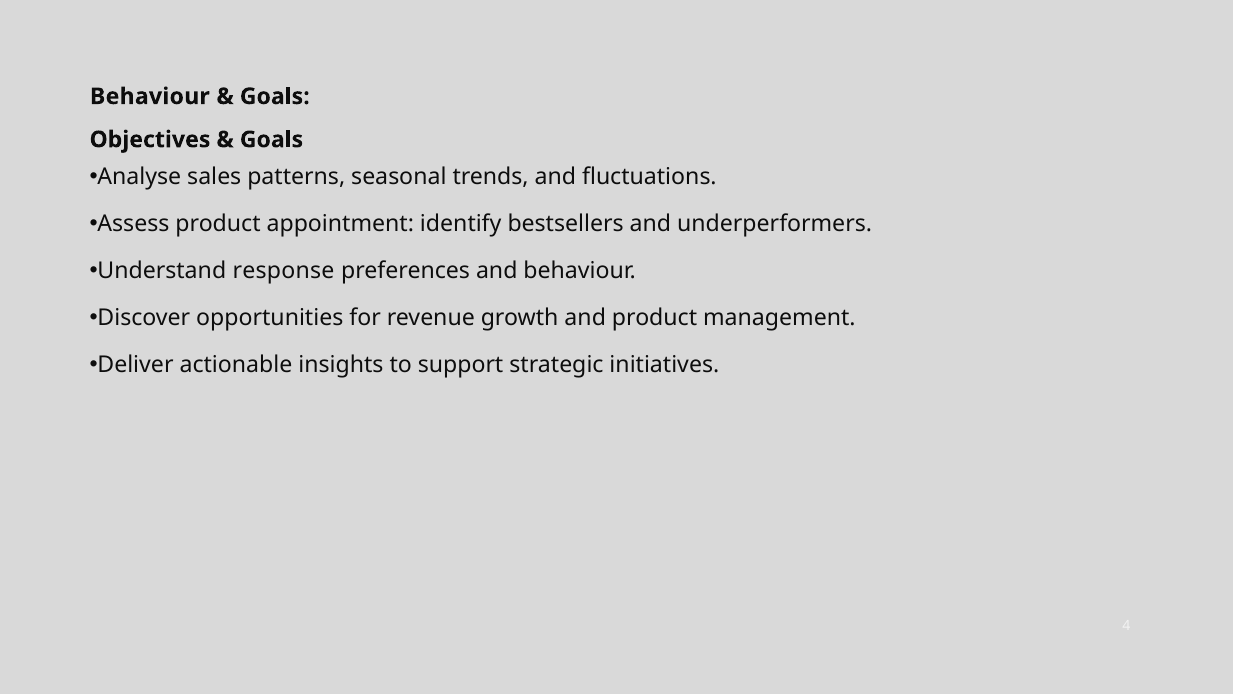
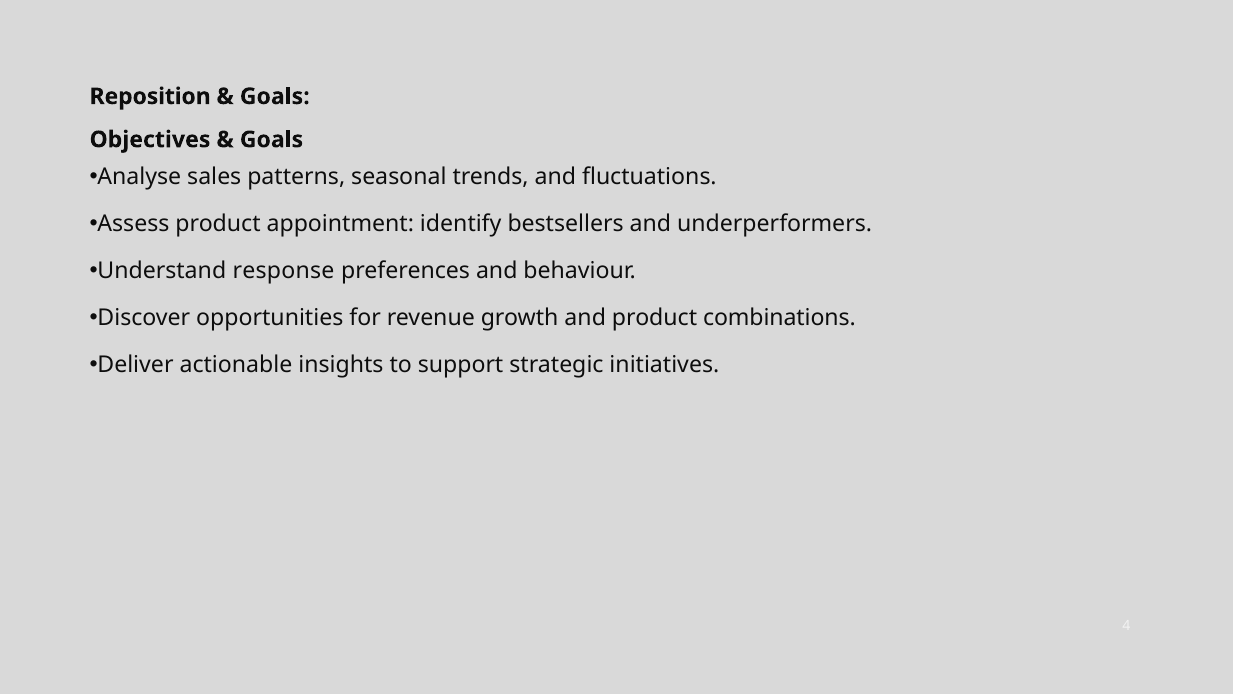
Behaviour at (150, 96): Behaviour -> Reposition
management: management -> combinations
